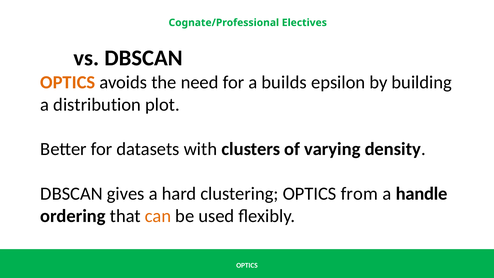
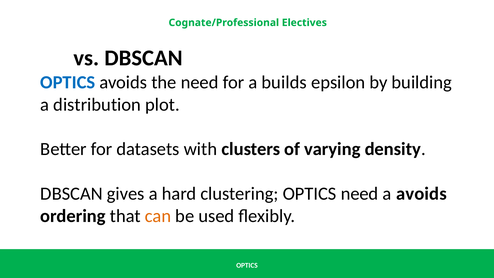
OPTICS at (68, 82) colour: orange -> blue
OPTICS from: from -> need
a handle: handle -> avoids
